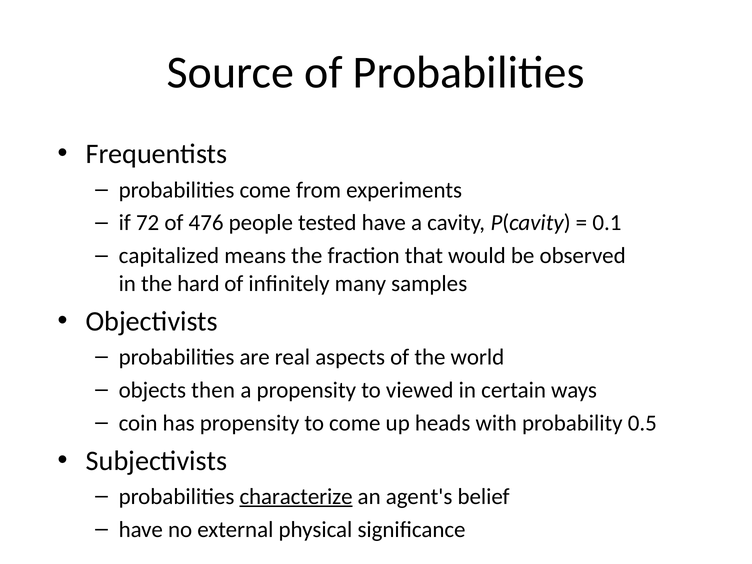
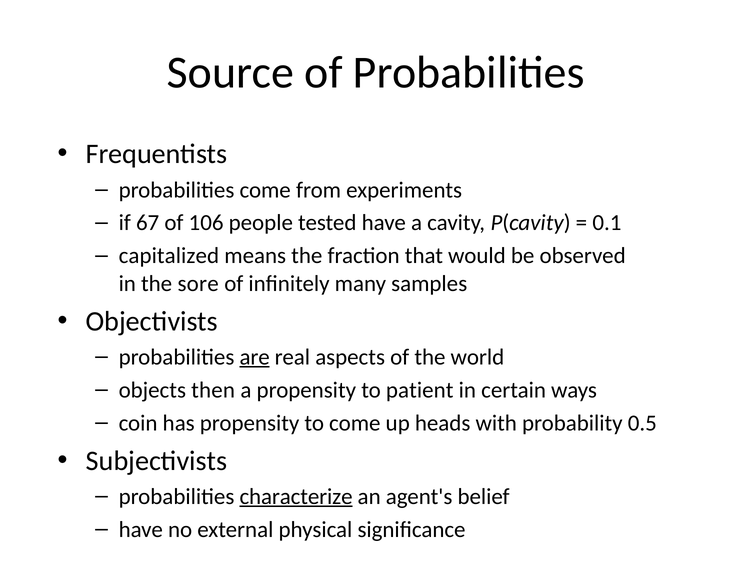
72: 72 -> 67
476: 476 -> 106
hard: hard -> sore
are underline: none -> present
viewed: viewed -> patient
